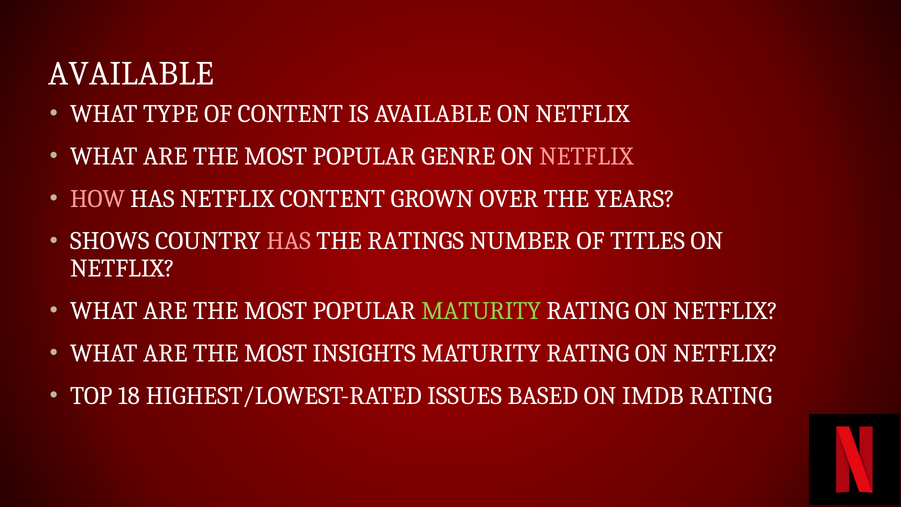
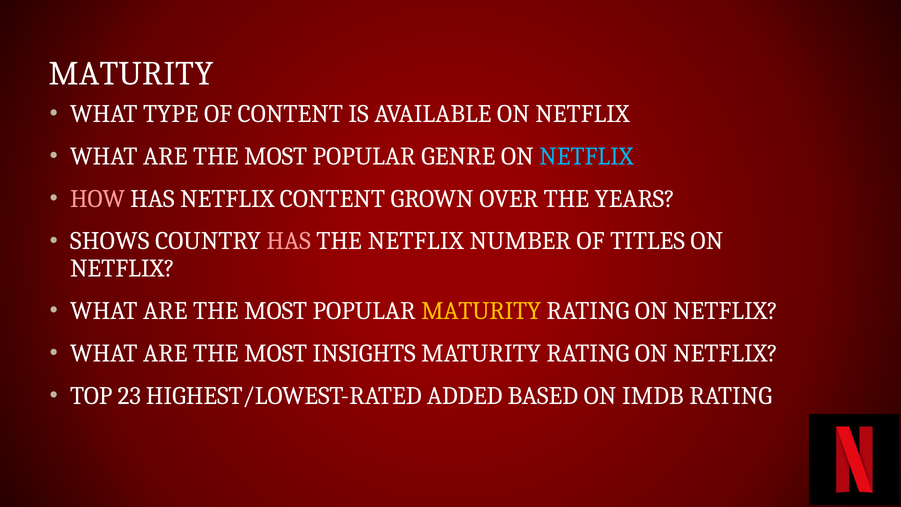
AVAILABLE at (131, 74): AVAILABLE -> MATURITY
NETFLIX at (586, 156) colour: pink -> light blue
THE RATINGS: RATINGS -> NETFLIX
MATURITY at (481, 311) colour: light green -> yellow
18: 18 -> 23
ISSUES: ISSUES -> ADDED
